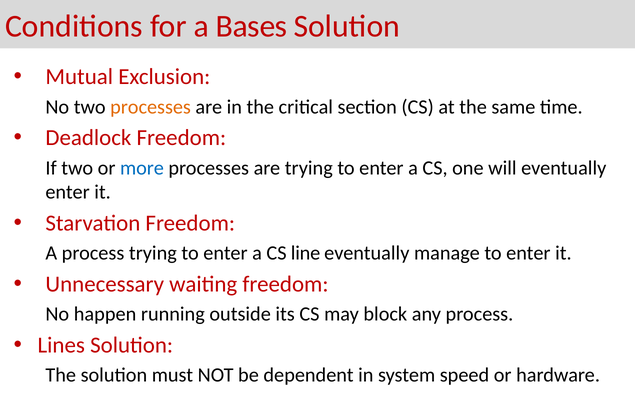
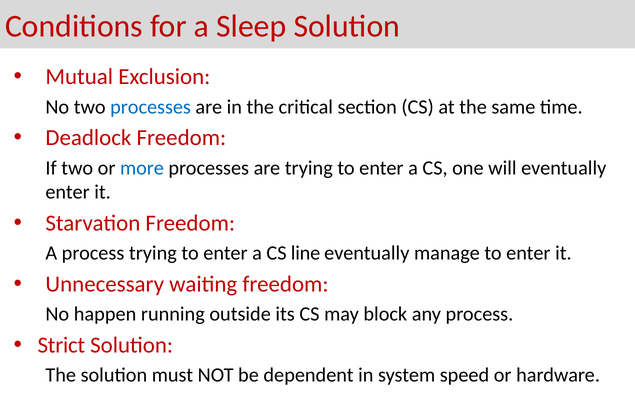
Bases: Bases -> Sleep
processes at (151, 107) colour: orange -> blue
Lines: Lines -> Strict
